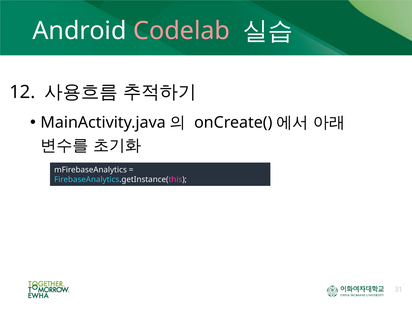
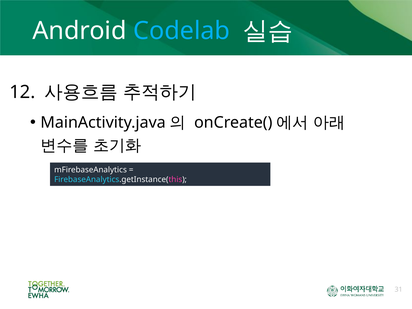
Codelab colour: pink -> light blue
